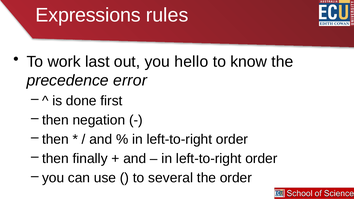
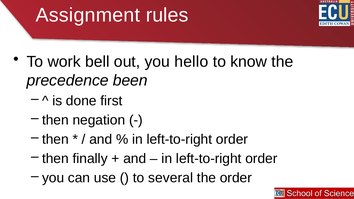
Expressions: Expressions -> Assignment
last: last -> bell
error: error -> been
